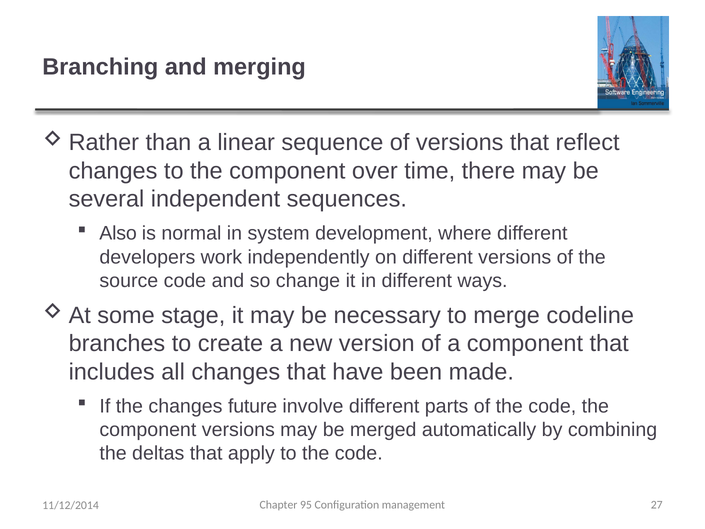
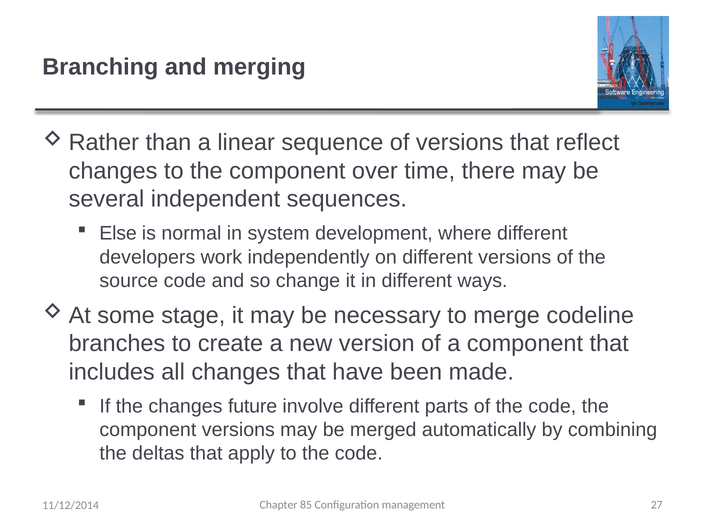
Also: Also -> Else
95: 95 -> 85
